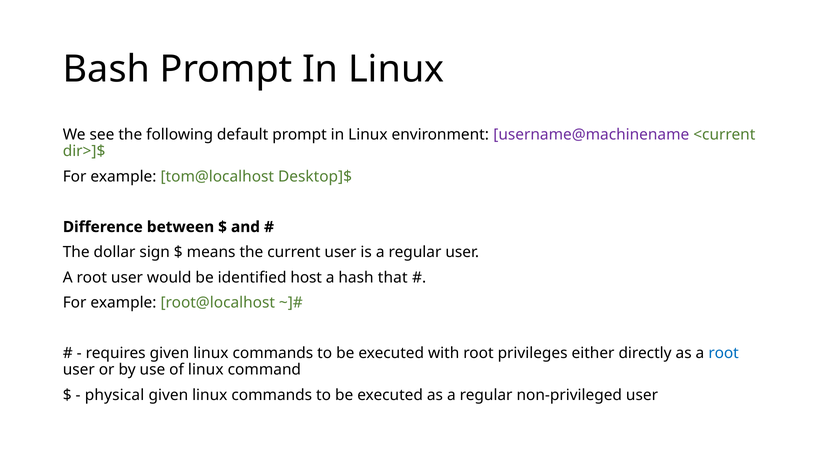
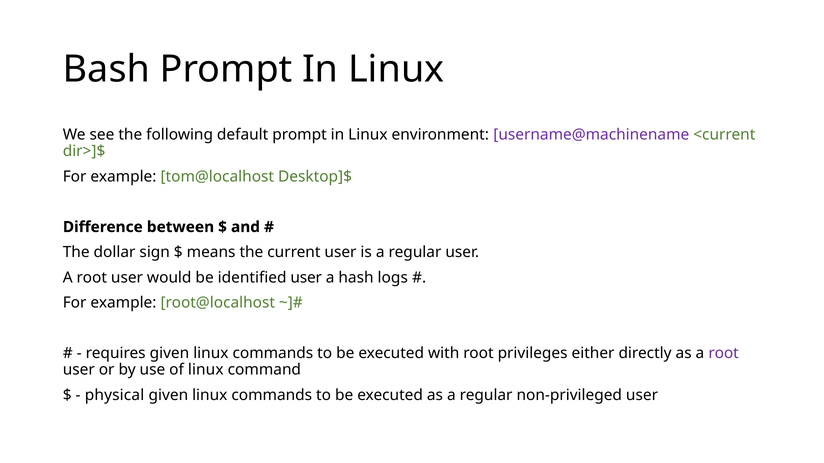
identified host: host -> user
that: that -> logs
root at (724, 354) colour: blue -> purple
